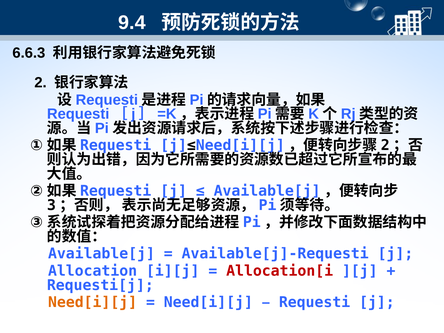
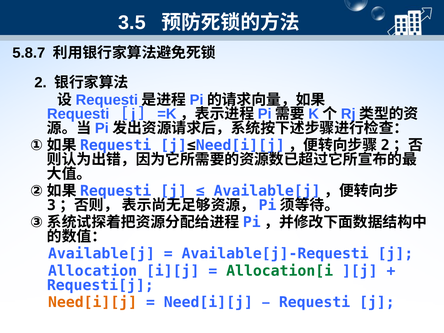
9.4: 9.4 -> 3.5
6.6.3: 6.6.3 -> 5.8.7
Allocation[i colour: red -> green
